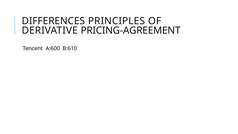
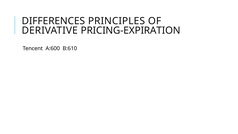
PRICING-AGREEMENT: PRICING-AGREEMENT -> PRICING-EXPIRATION
